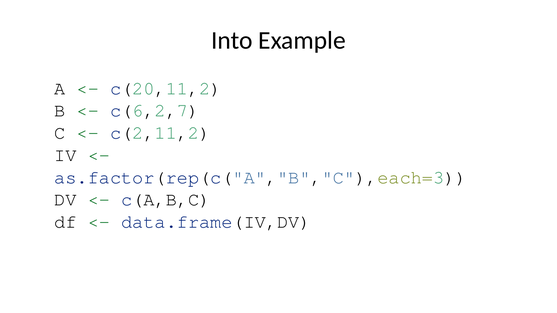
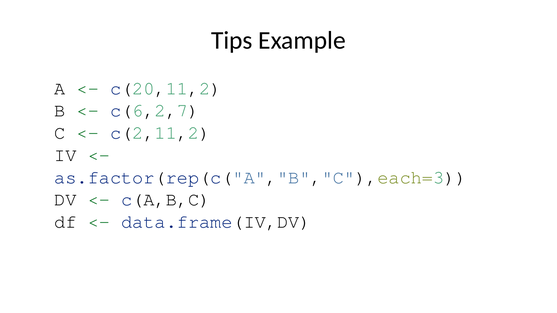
Into: Into -> Tips
